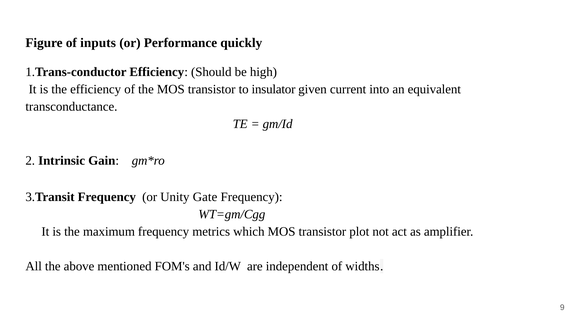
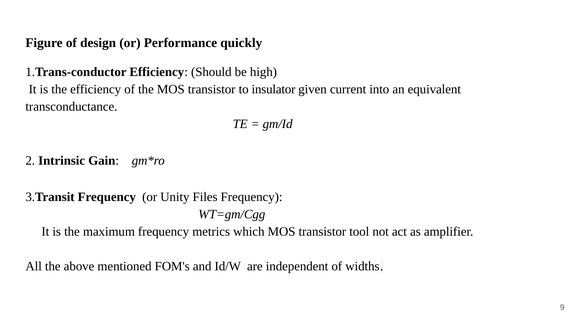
inputs: inputs -> design
Gate: Gate -> Files
plot: plot -> tool
